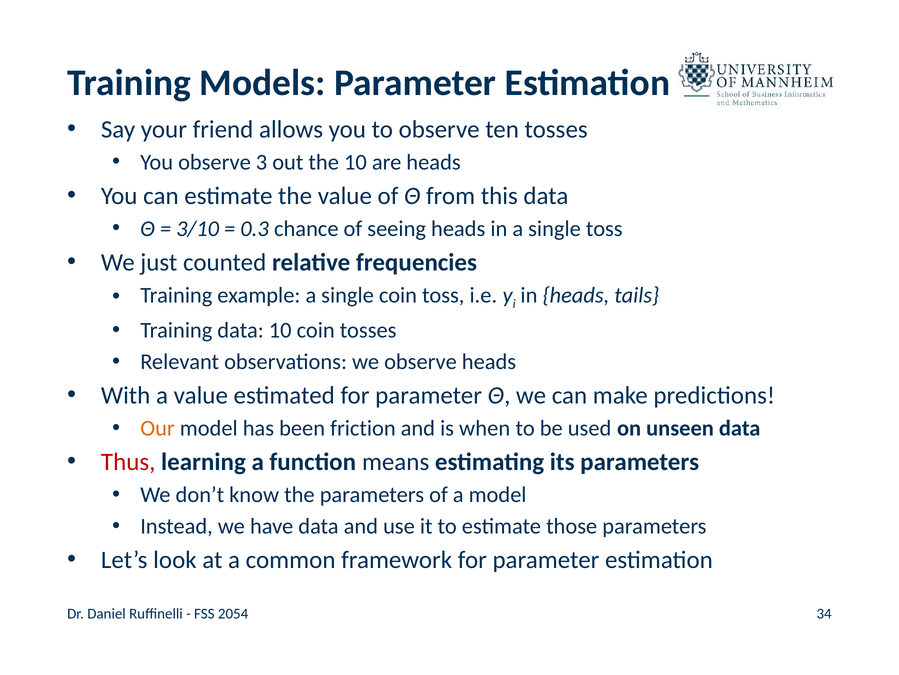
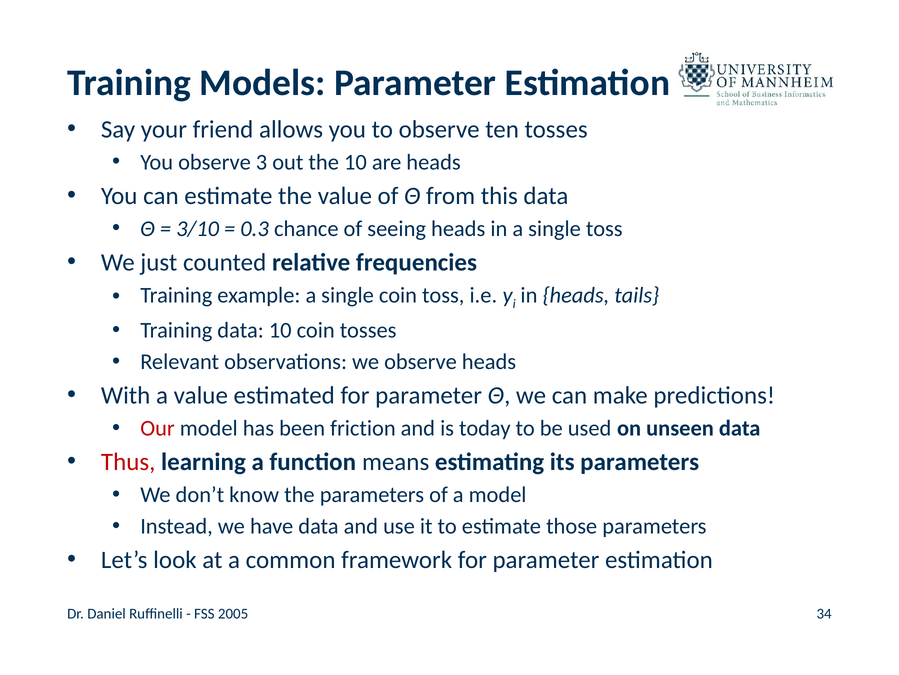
Our colour: orange -> red
when: when -> today
2054: 2054 -> 2005
